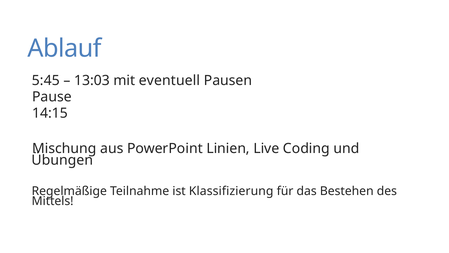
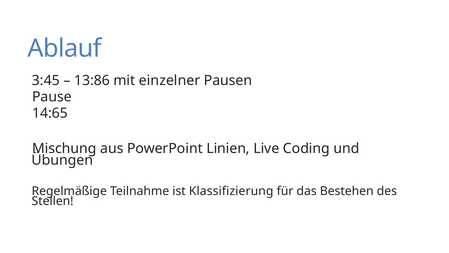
5:45: 5:45 -> 3:45
13:03: 13:03 -> 13:86
eventuell: eventuell -> einzelner
14:15: 14:15 -> 14:65
Mittels: Mittels -> Stellen
